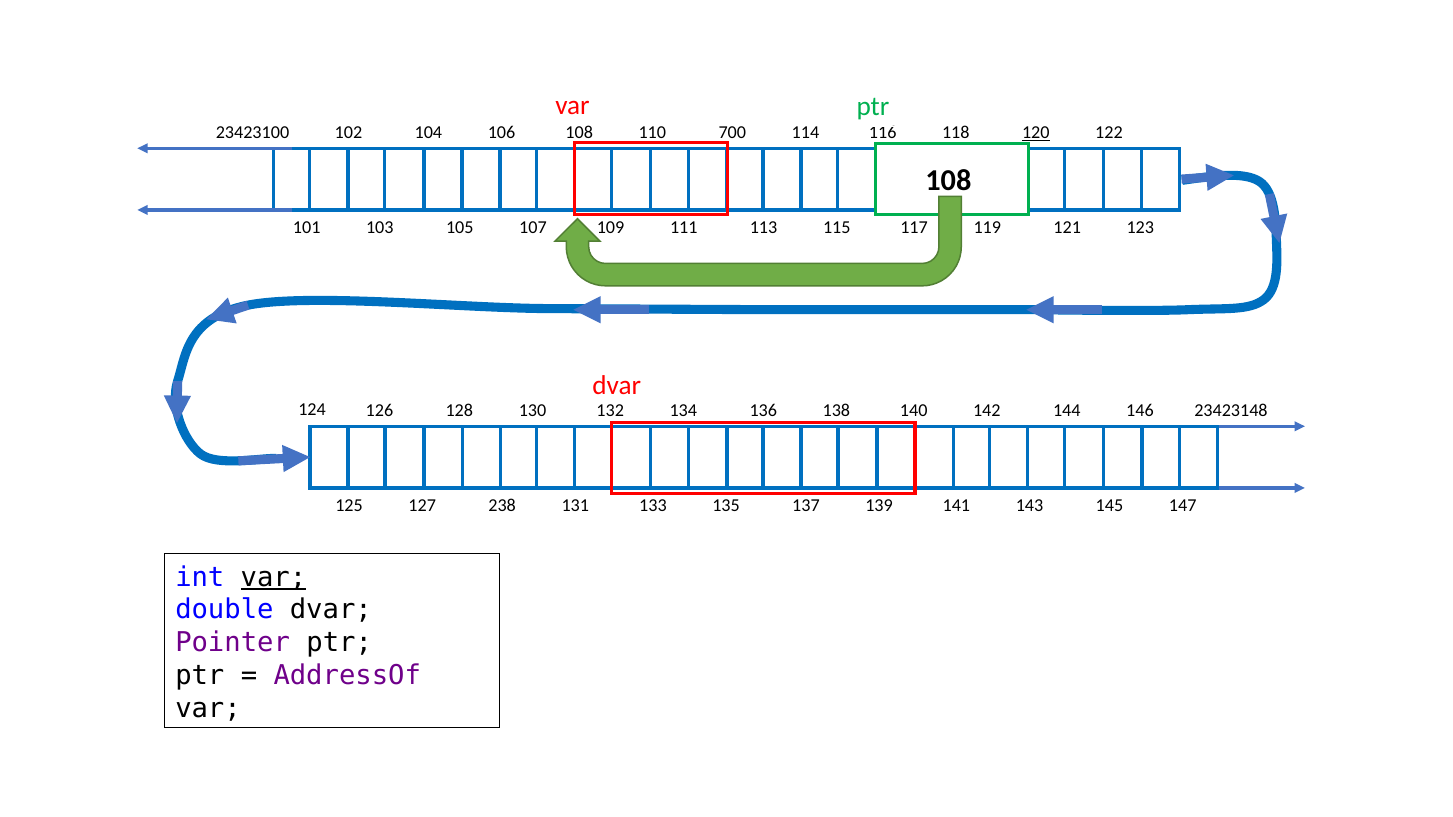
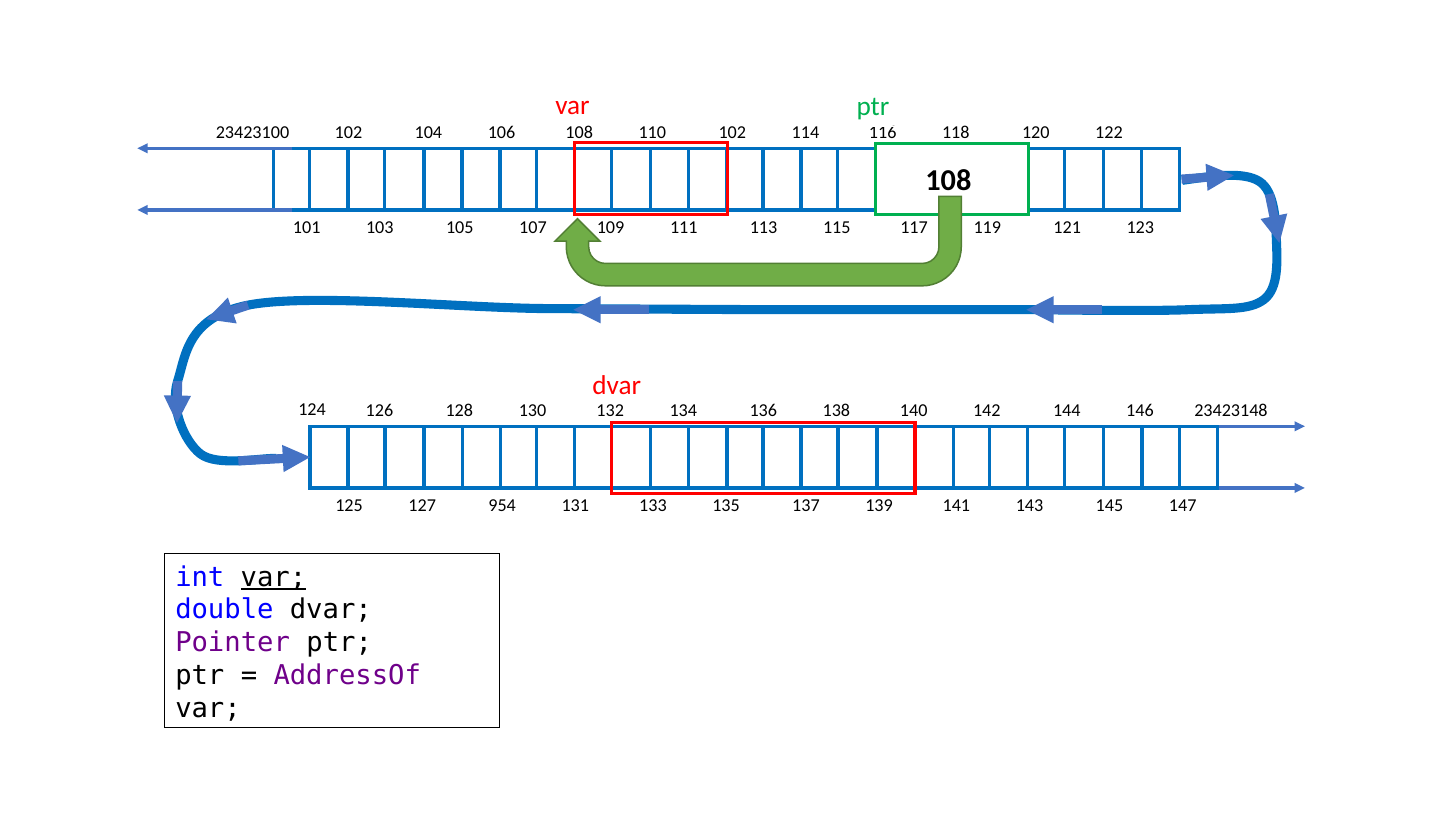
110 700: 700 -> 102
120 underline: present -> none
238: 238 -> 954
